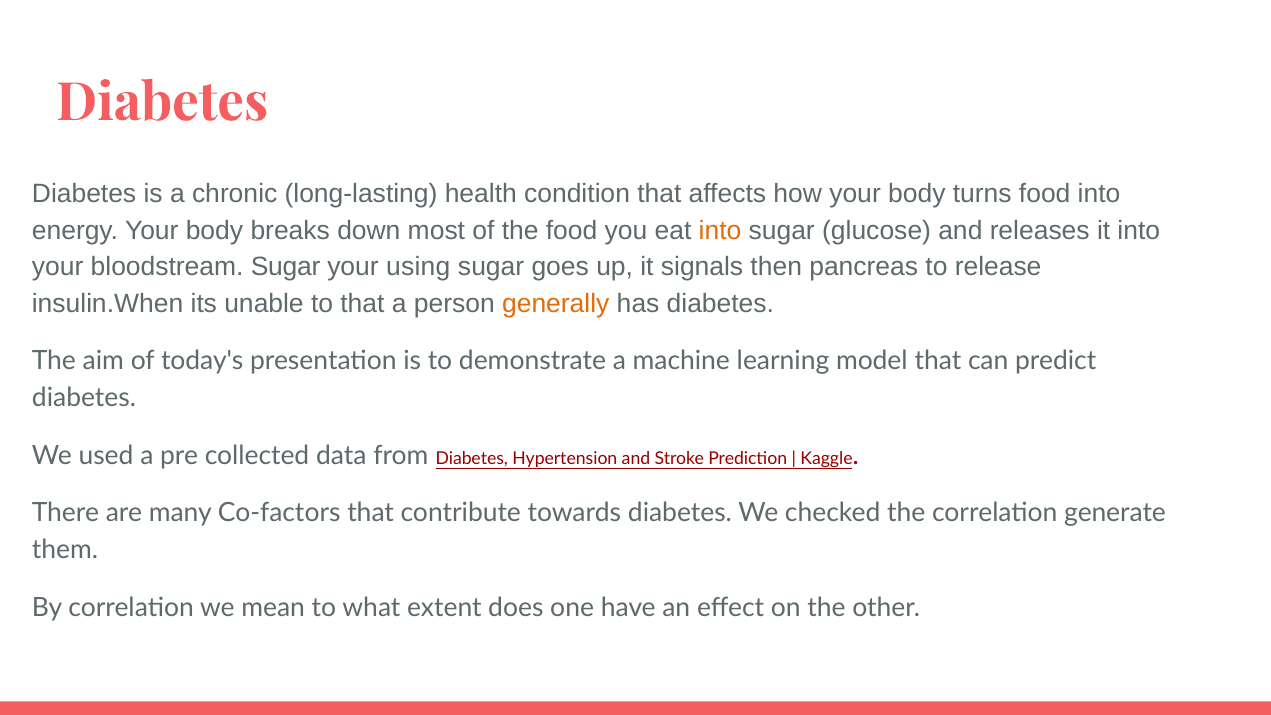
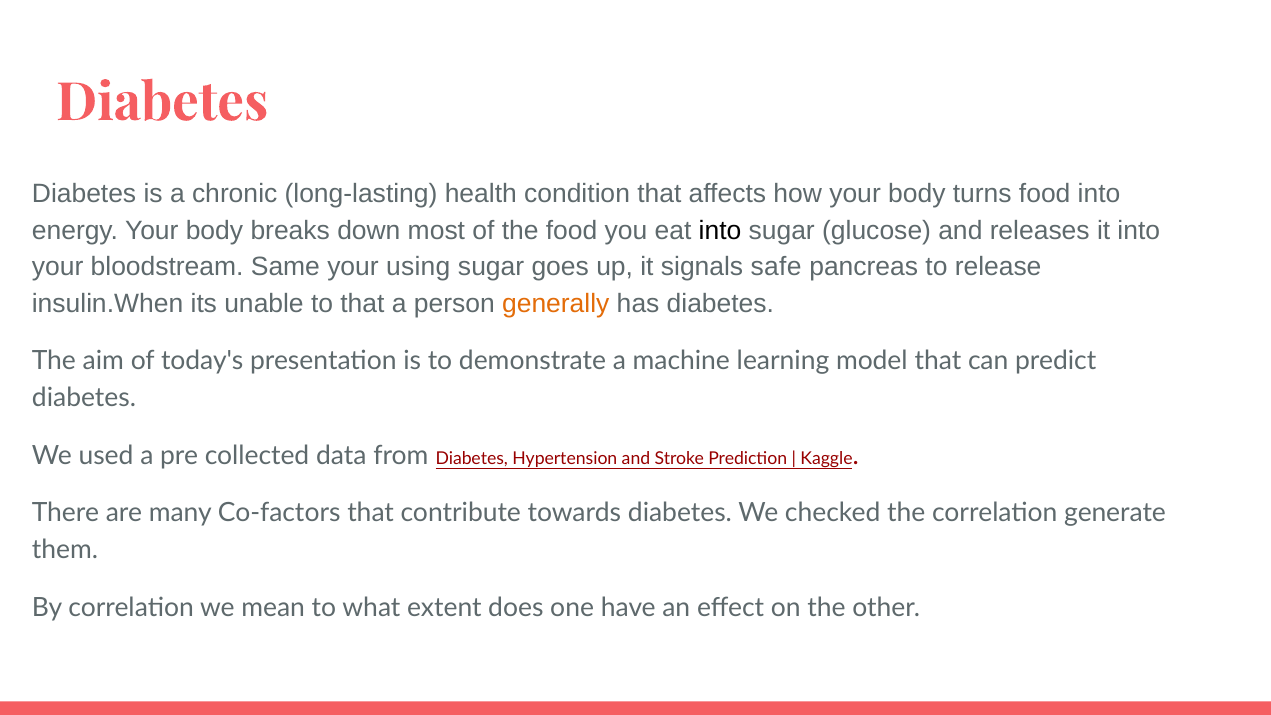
into at (720, 230) colour: orange -> black
bloodstream Sugar: Sugar -> Same
then: then -> safe
